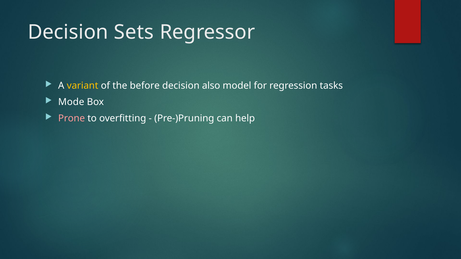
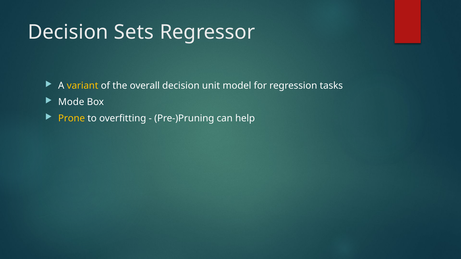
before: before -> overall
also: also -> unit
Prone colour: pink -> yellow
